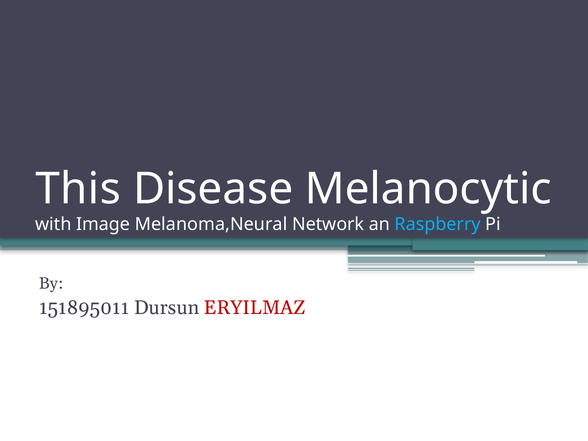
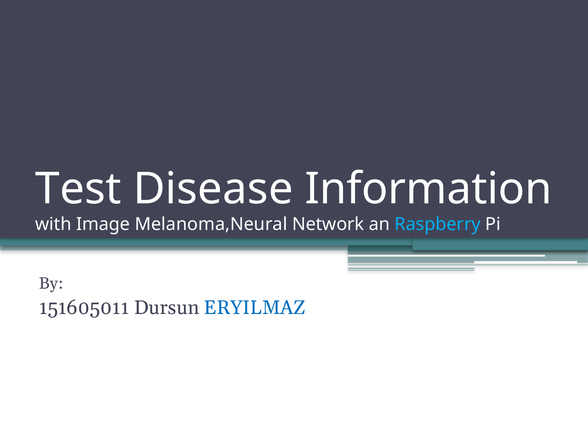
This: This -> Test
Melanocytic: Melanocytic -> Information
151895011: 151895011 -> 151605011
ERYILMAZ colour: red -> blue
